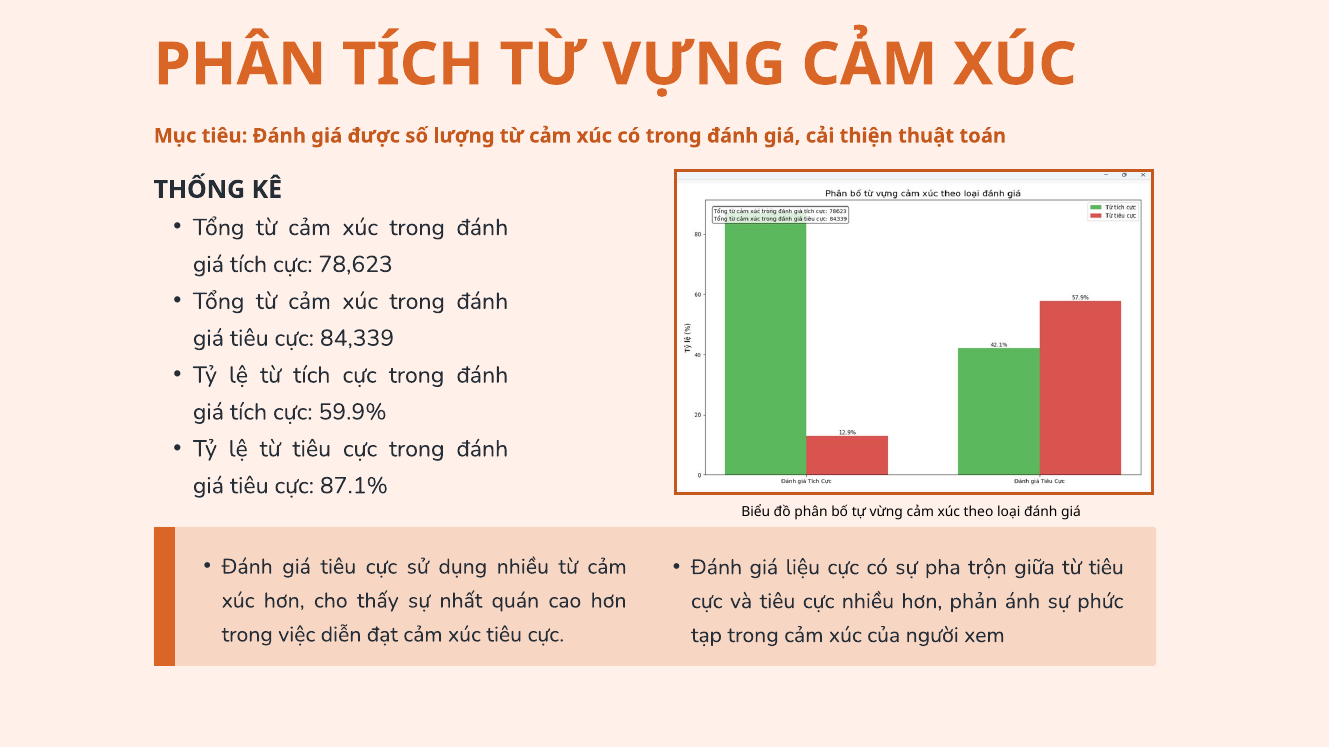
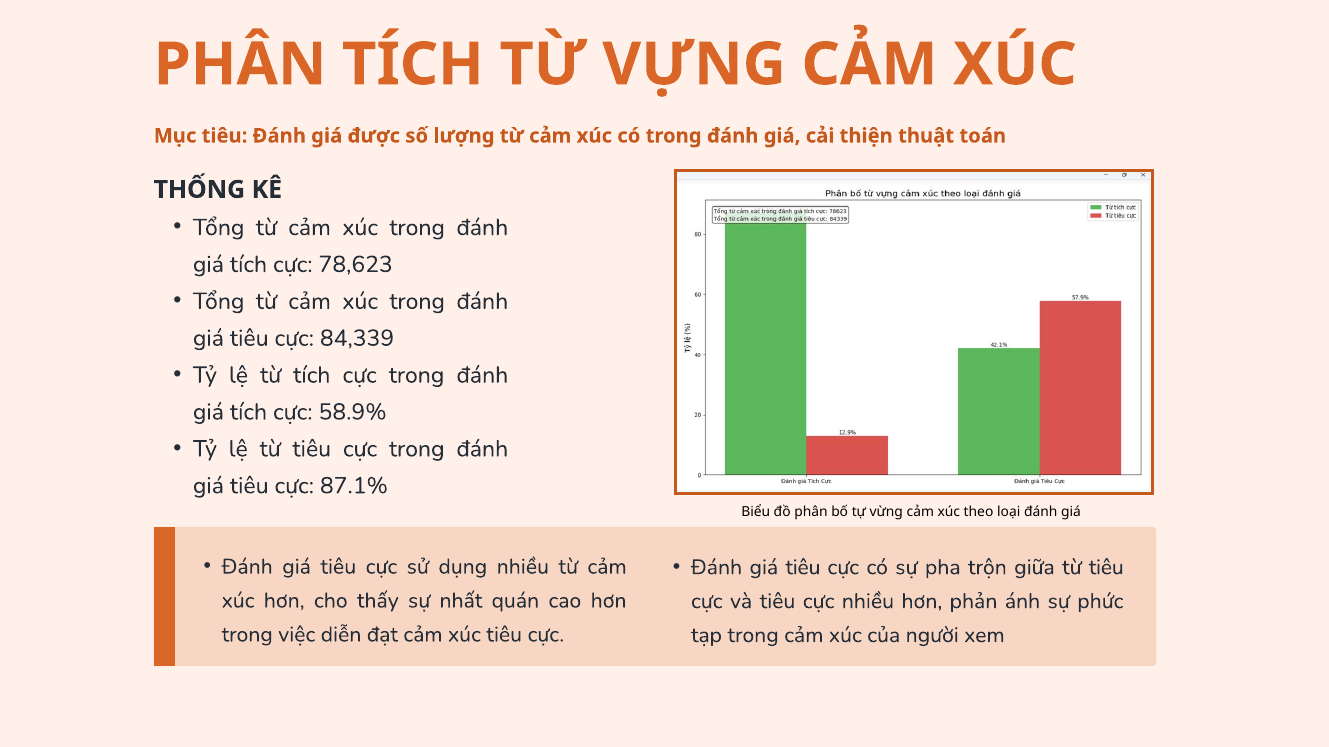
59.9%: 59.9% -> 58.9%
liệu at (803, 568): liệu -> tiêu
